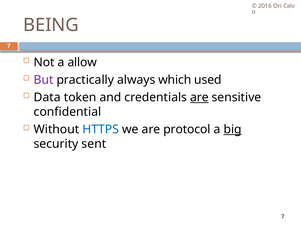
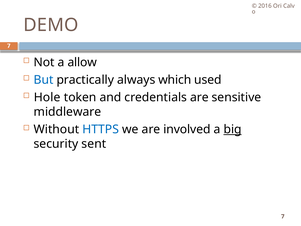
BEING: BEING -> DEMO
But colour: purple -> blue
Data: Data -> Hole
are at (199, 97) underline: present -> none
confidential: confidential -> middleware
protocol: protocol -> involved
